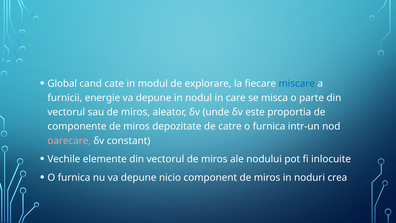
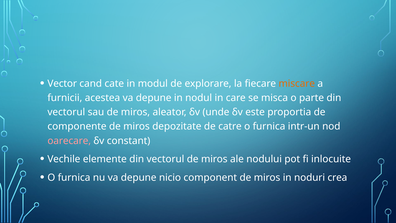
Global: Global -> Vector
miscare colour: blue -> orange
energie: energie -> acestea
